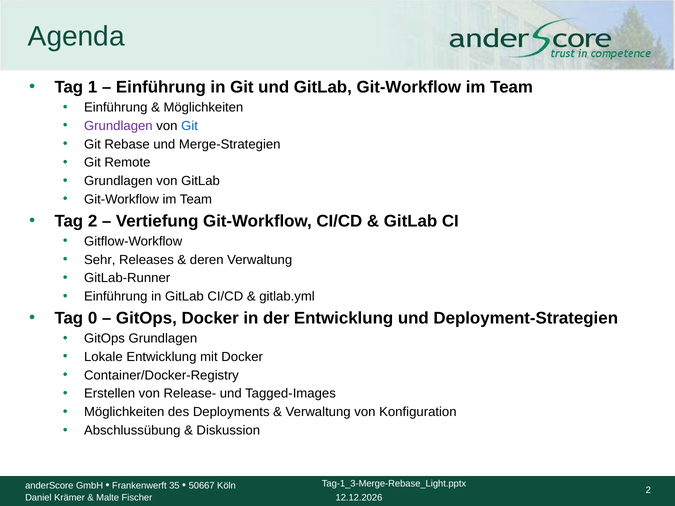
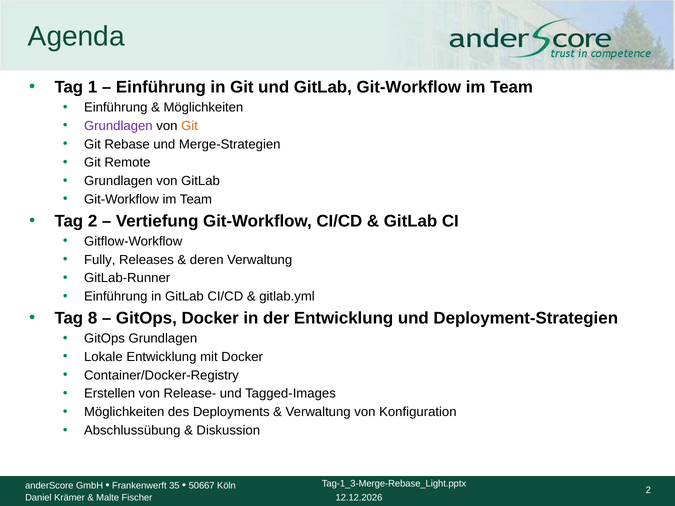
Git at (190, 126) colour: blue -> orange
Sehr: Sehr -> Fully
0: 0 -> 8
